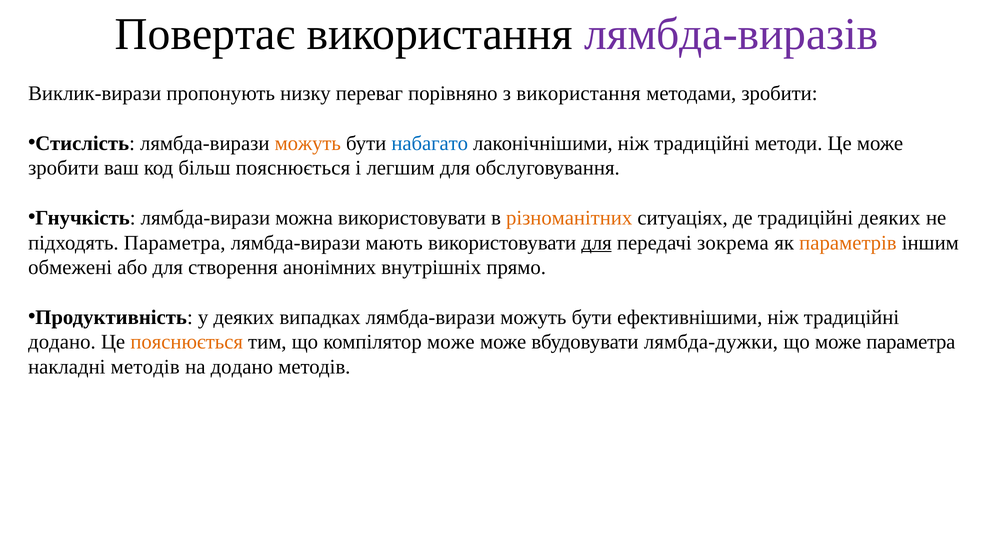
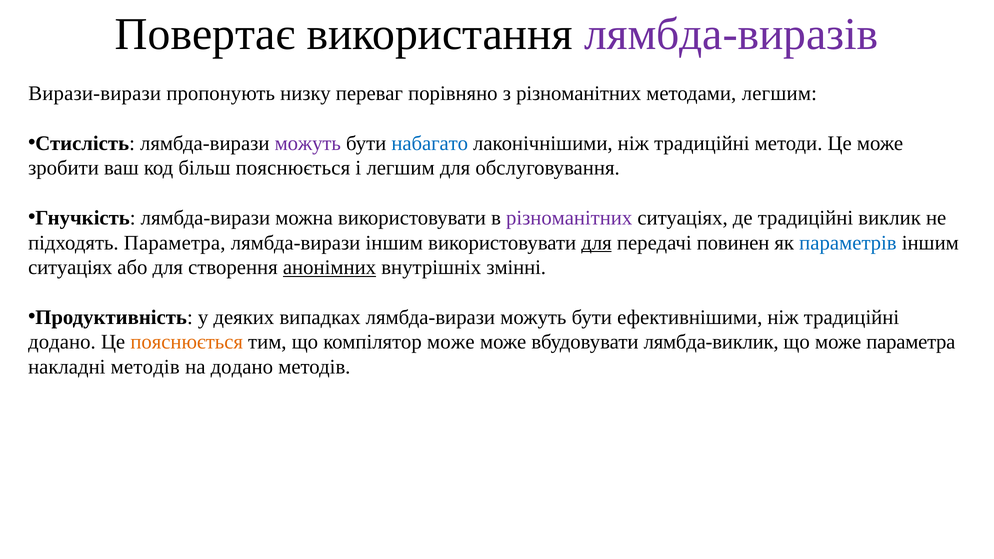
Виклик-вирази: Виклик-вирази -> Вирази-вирази
з використання: використання -> різноманітних
методами зробити: зробити -> легшим
можуть at (308, 143) colour: orange -> purple
різноманітних at (569, 218) colour: orange -> purple
традиційні деяких: деяких -> виклик
лямбда-вирази мають: мають -> іншим
зокрема: зокрема -> повинен
параметрів colour: orange -> blue
обмежені at (70, 268): обмежені -> ситуаціях
анонімних underline: none -> present
прямо: прямо -> змінні
лямбда-дужки: лямбда-дужки -> лямбда-виклик
